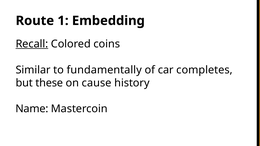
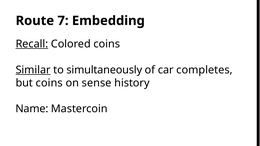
1: 1 -> 7
Similar underline: none -> present
fundamentally: fundamentally -> simultaneously
but these: these -> coins
cause: cause -> sense
